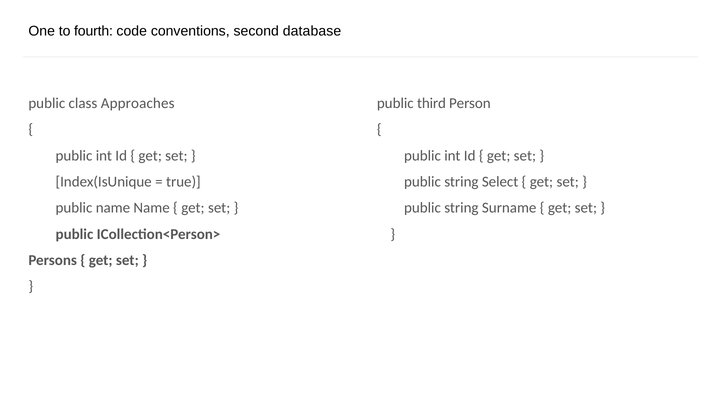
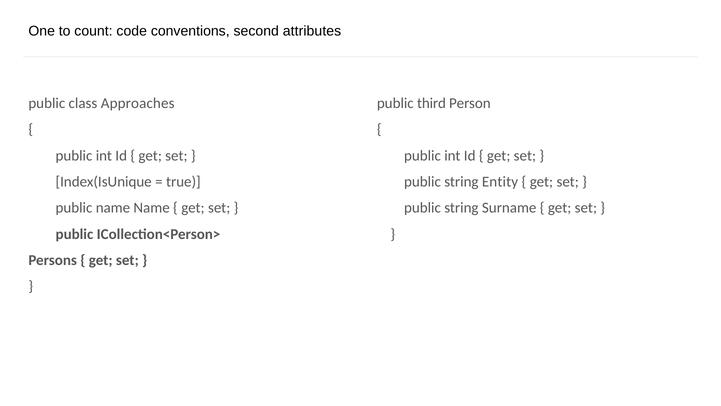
fourth: fourth -> count
database: database -> attributes
Select: Select -> Entity
